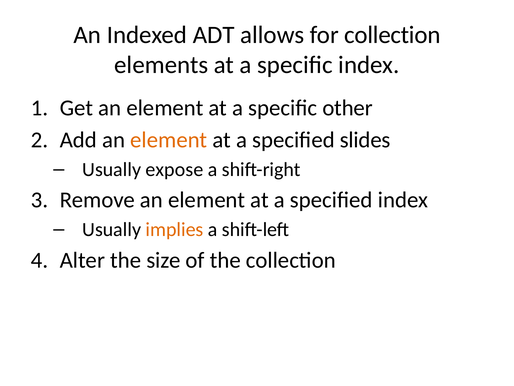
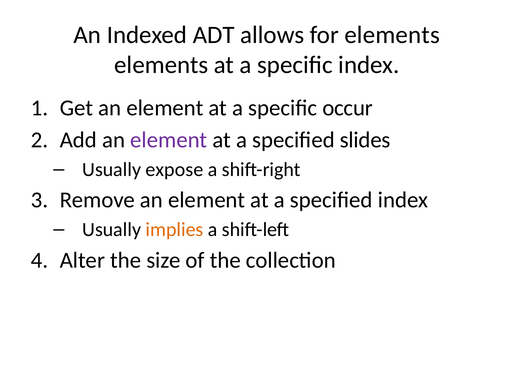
for collection: collection -> elements
other: other -> occur
element at (169, 140) colour: orange -> purple
